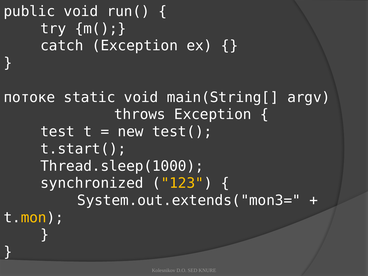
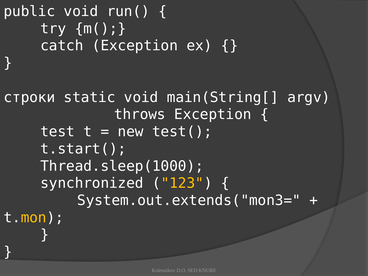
потоке: потоке -> строки
